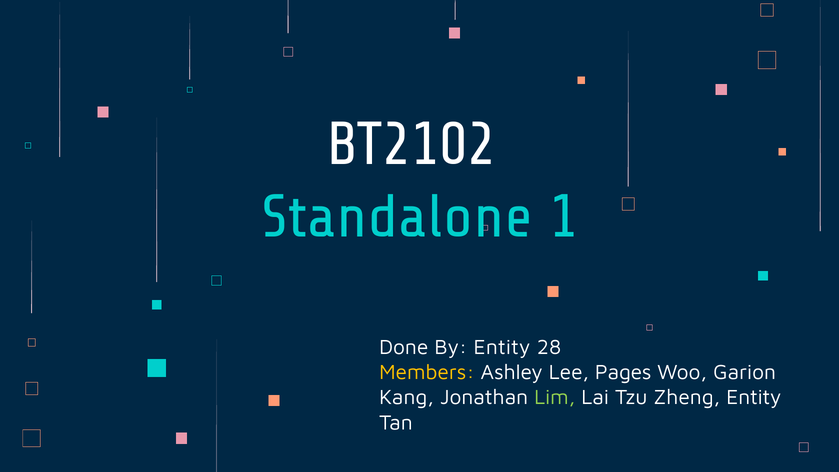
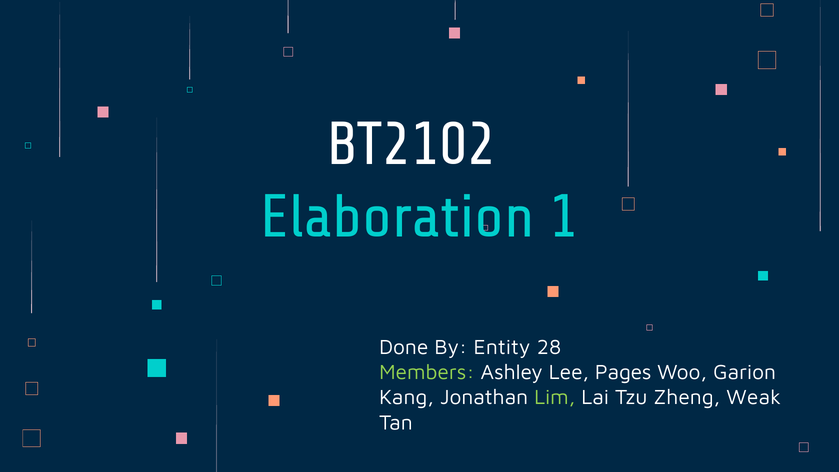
Standalone: Standalone -> Elaboration
Members colour: yellow -> light green
Zheng Entity: Entity -> Weak
